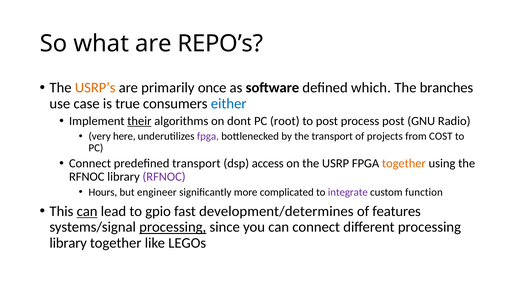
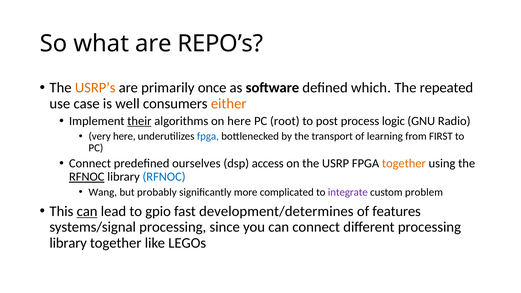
branches: branches -> repeated
true: true -> well
either colour: blue -> orange
on dont: dont -> here
process post: post -> logic
fpga at (208, 136) colour: purple -> blue
projects: projects -> learning
COST: COST -> FIRST
predefined transport: transport -> ourselves
RFNOC at (87, 177) underline: none -> present
RFNOC at (164, 177) colour: purple -> blue
Hours: Hours -> Wang
engineer: engineer -> probably
function: function -> problem
processing at (173, 227) underline: present -> none
